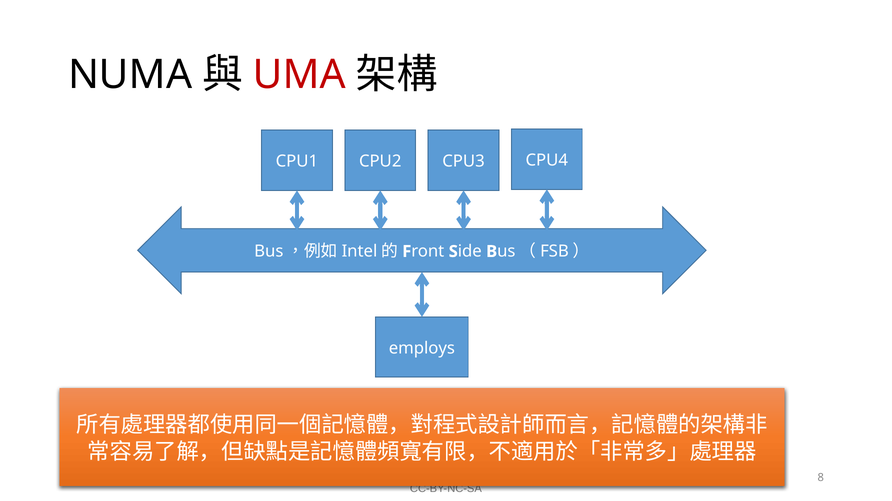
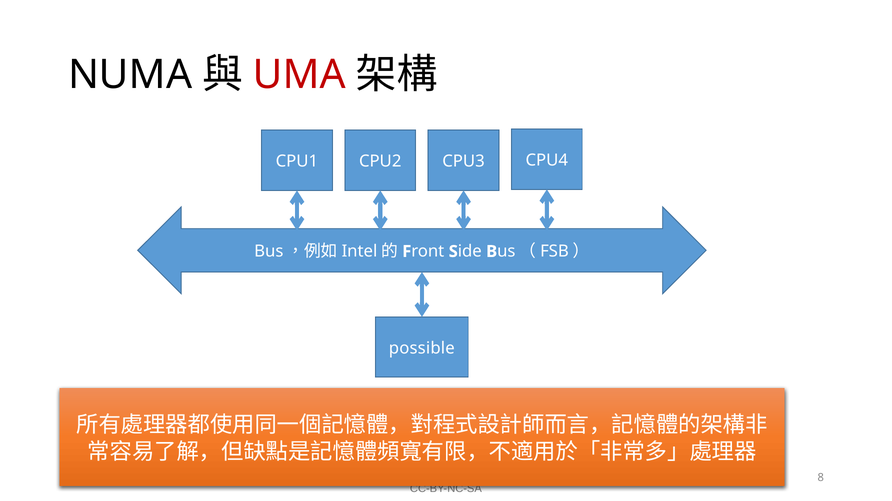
employs: employs -> possible
